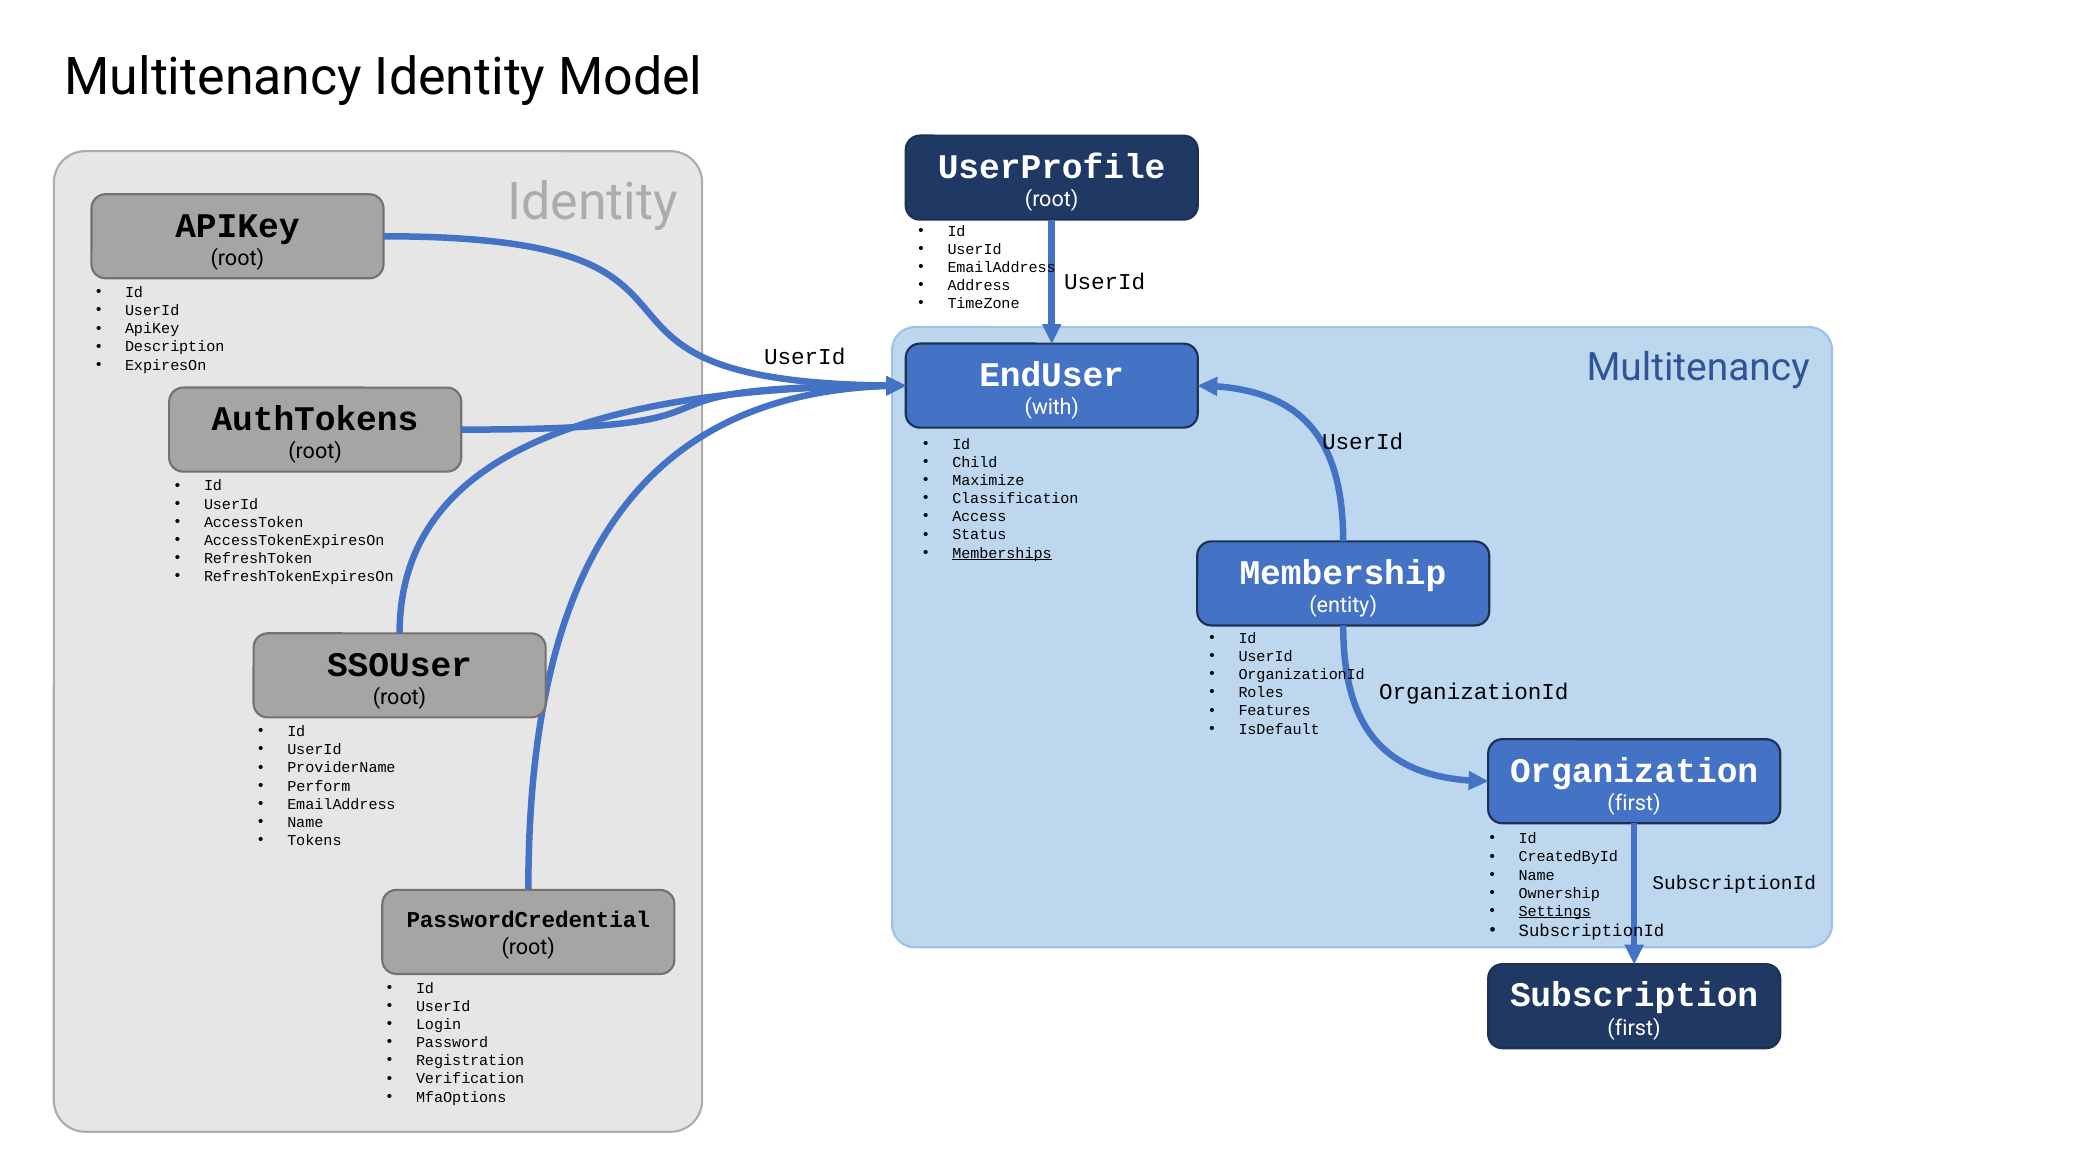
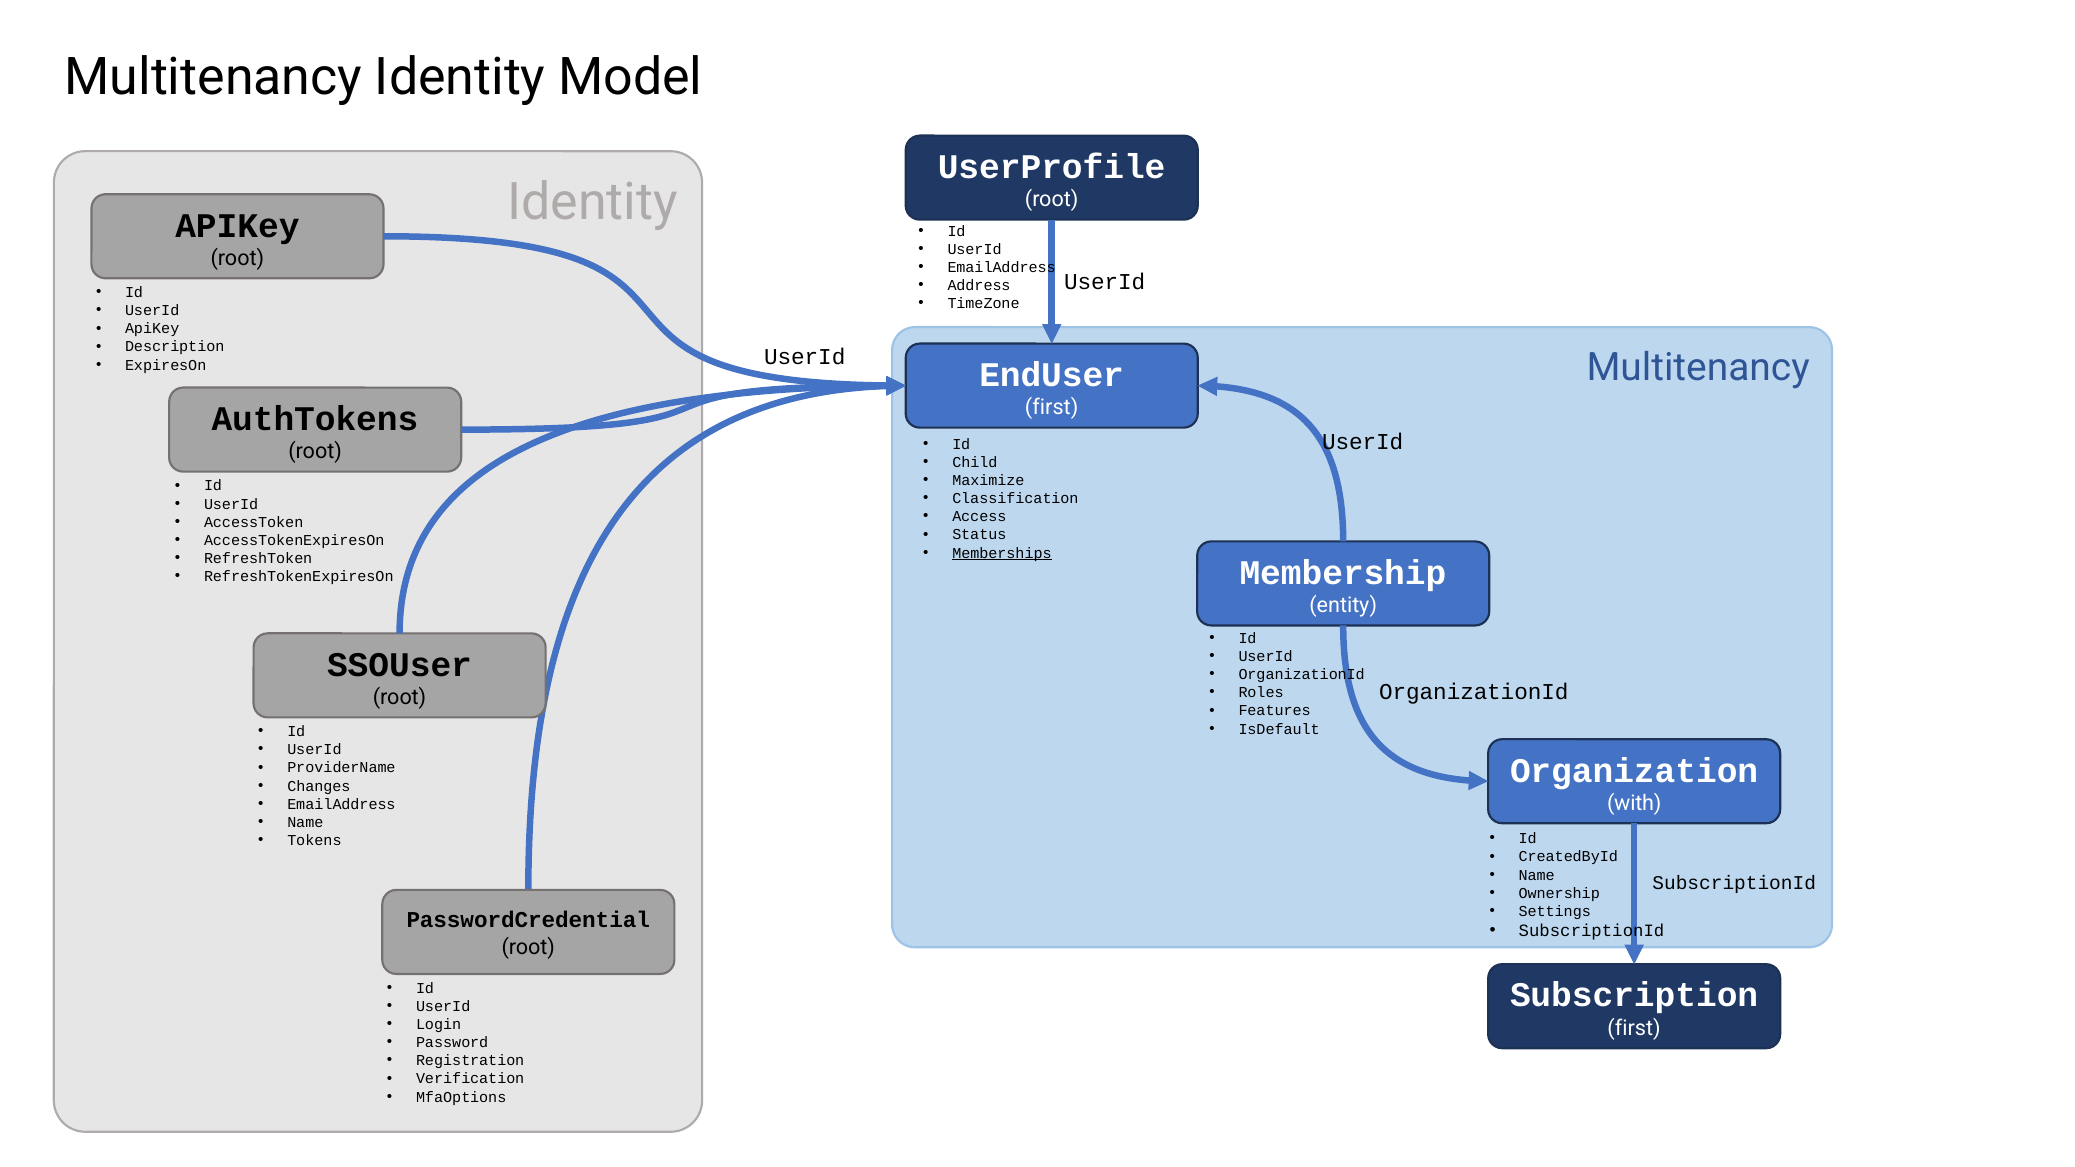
with at (1052, 408): with -> first
Perform: Perform -> Changes
first at (1634, 804): first -> with
Settings underline: present -> none
